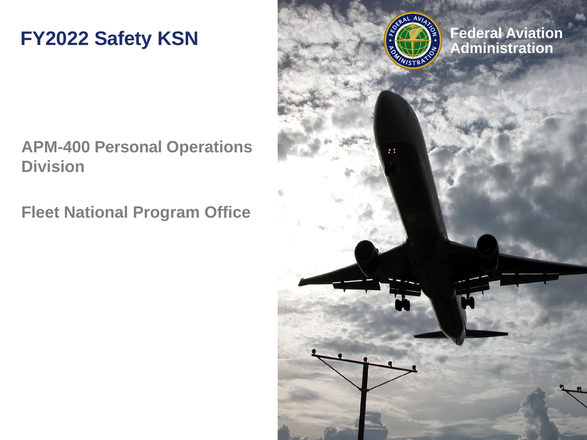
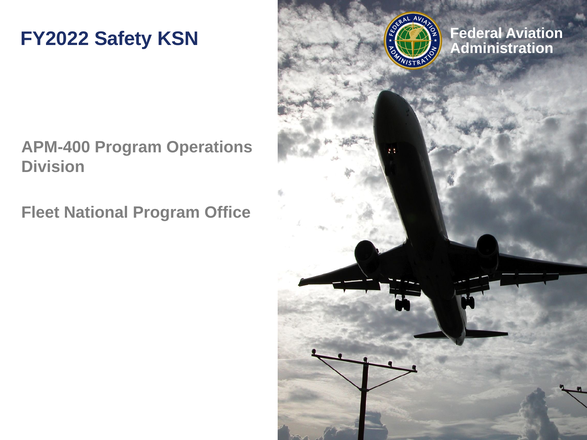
APM-400 Personal: Personal -> Program
